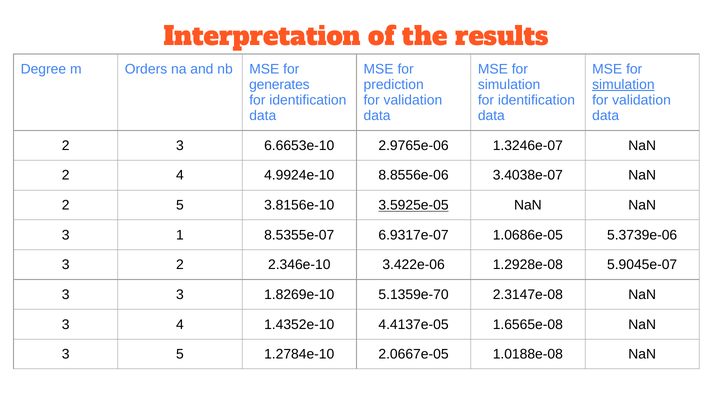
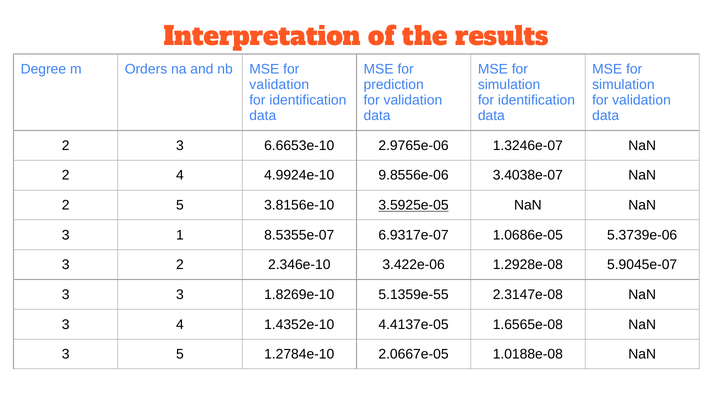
generates at (279, 85): generates -> validation
simulation at (623, 85) underline: present -> none
8.8556e-06: 8.8556e-06 -> 9.8556e-06
5.1359e-70: 5.1359e-70 -> 5.1359e-55
